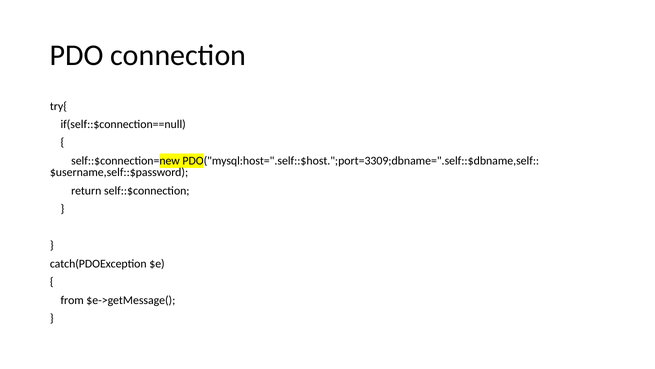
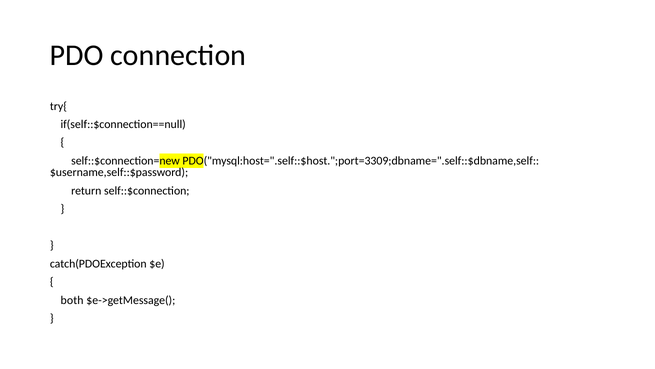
from: from -> both
